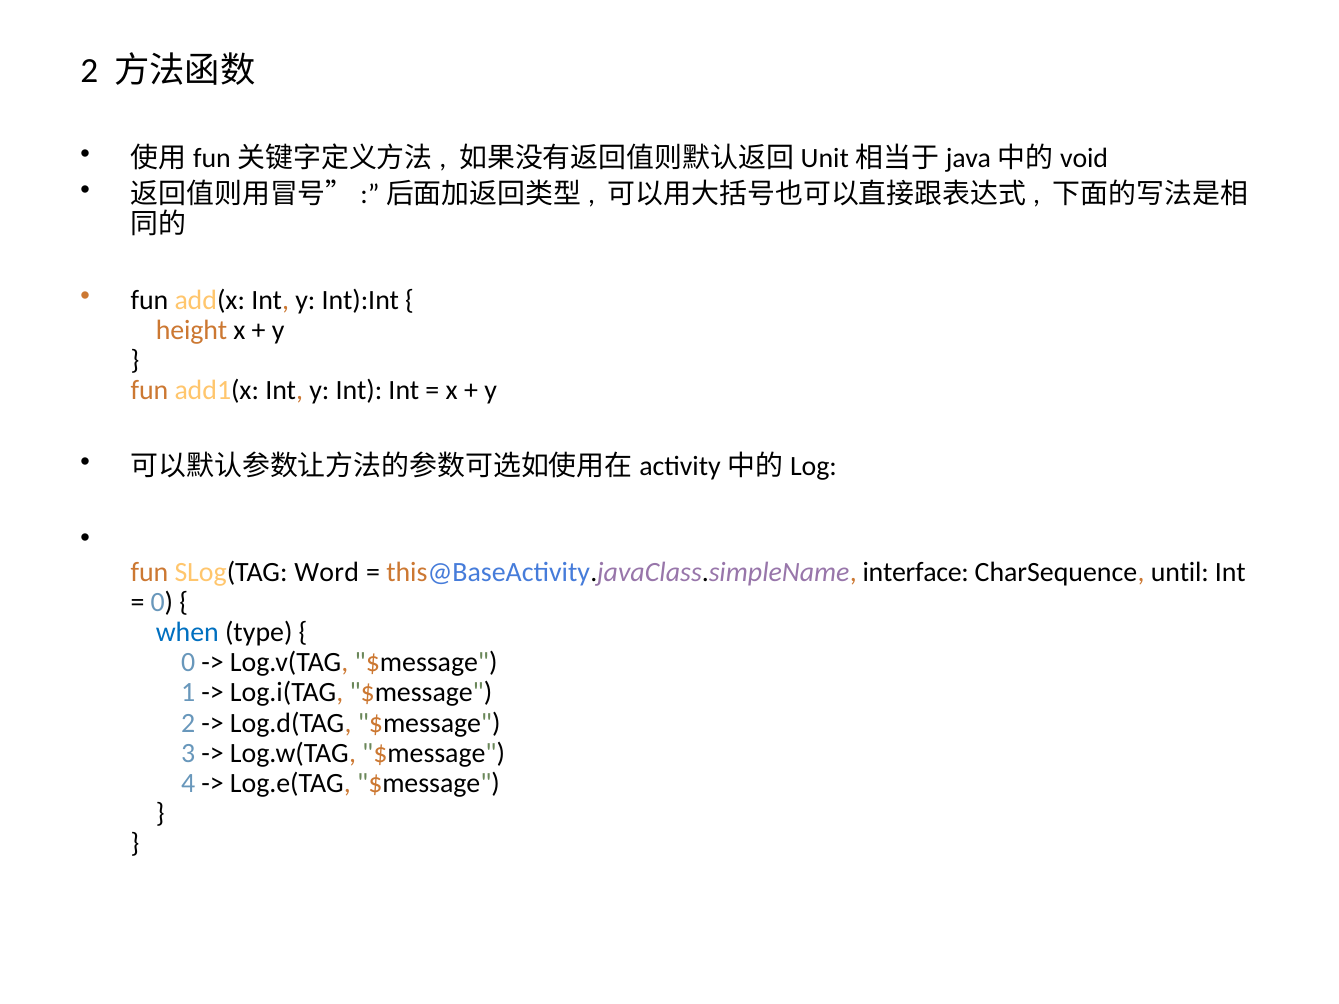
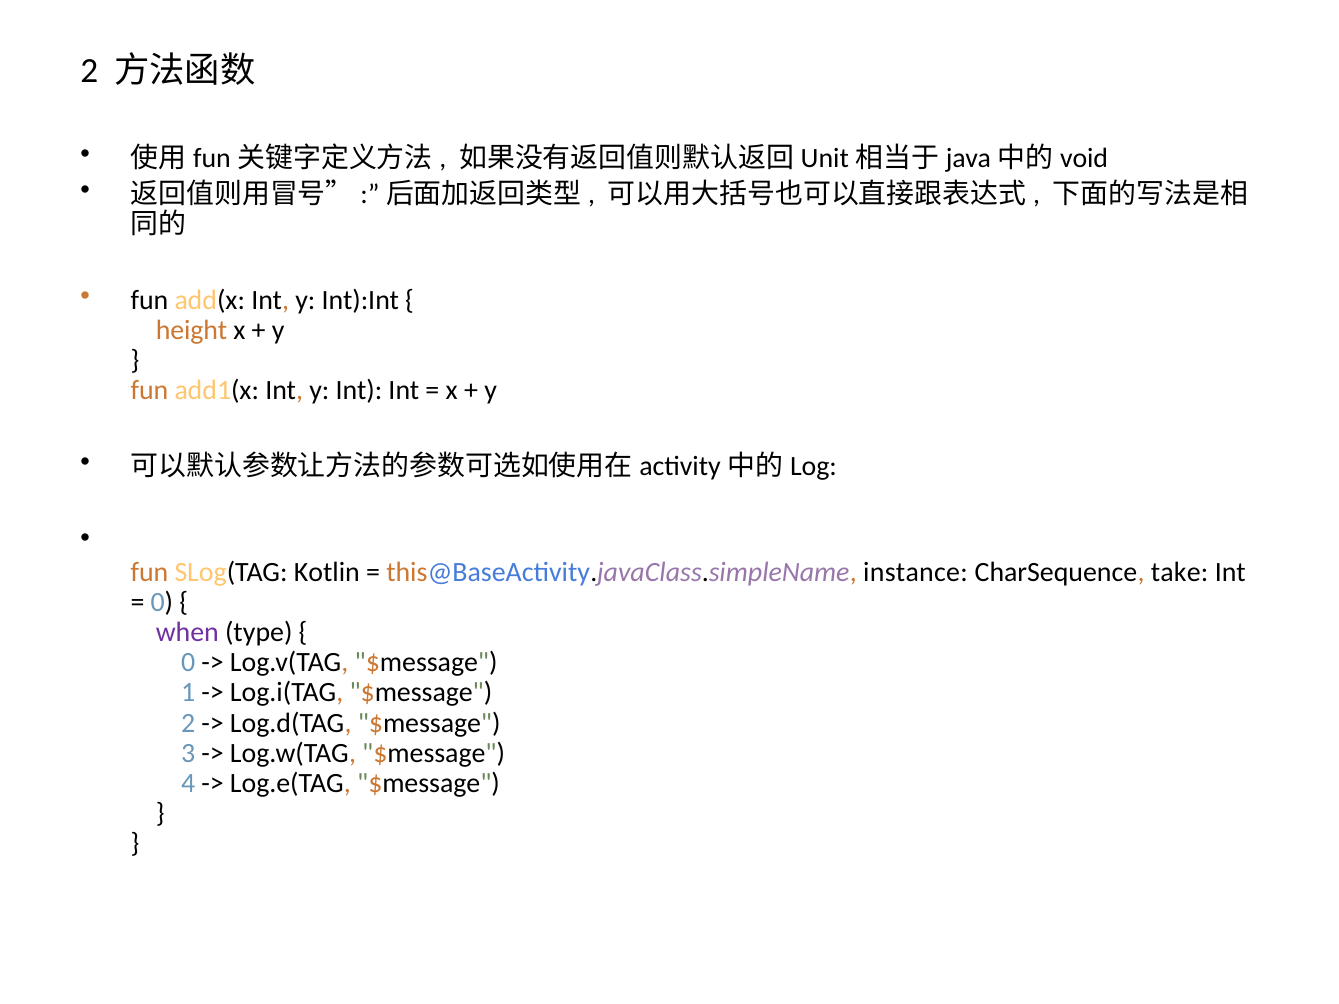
Word: Word -> Kotlin
interface: interface -> instance
until: until -> take
when colour: blue -> purple
